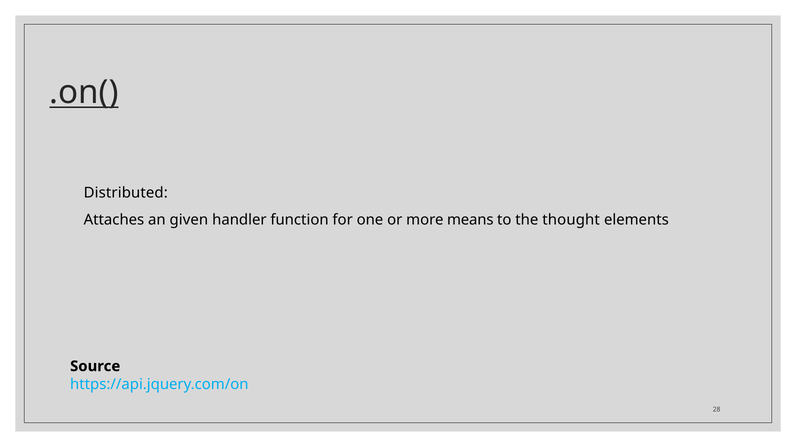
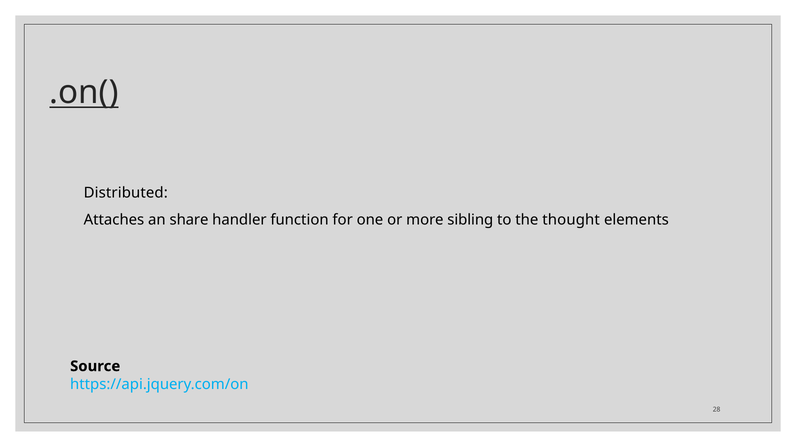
given: given -> share
means: means -> sibling
